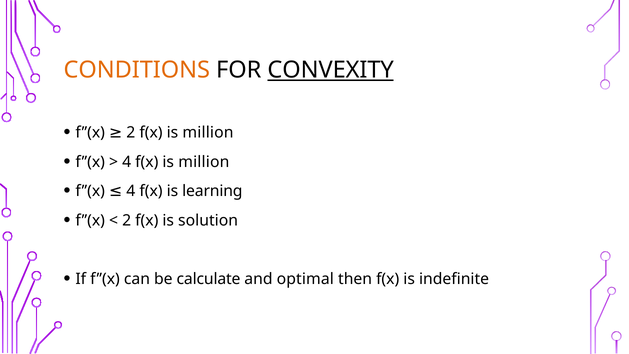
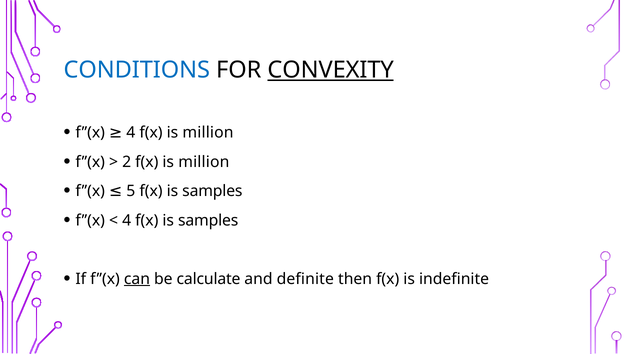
CONDITIONS colour: orange -> blue
f’’(x 2: 2 -> 4
4 at (127, 162): 4 -> 2
f’’(x 4: 4 -> 5
learning at (212, 191): learning -> samples
2 at (127, 220): 2 -> 4
solution at (208, 220): solution -> samples
can underline: none -> present
optimal: optimal -> definite
